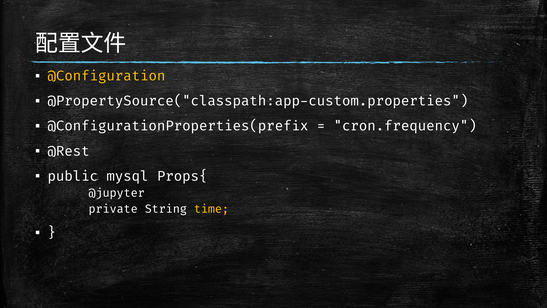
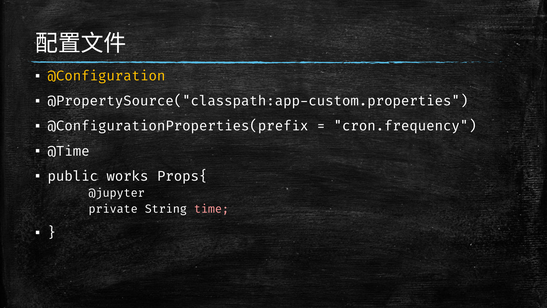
@Rest: @Rest -> @Time
mysql: mysql -> works
time colour: yellow -> pink
